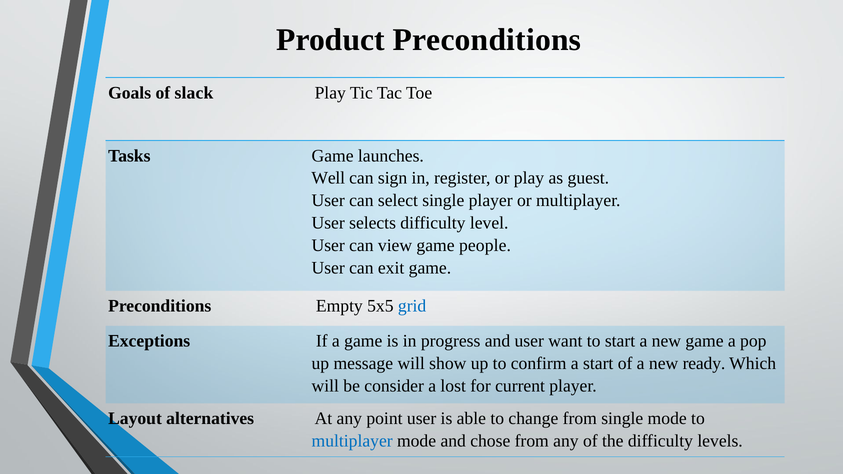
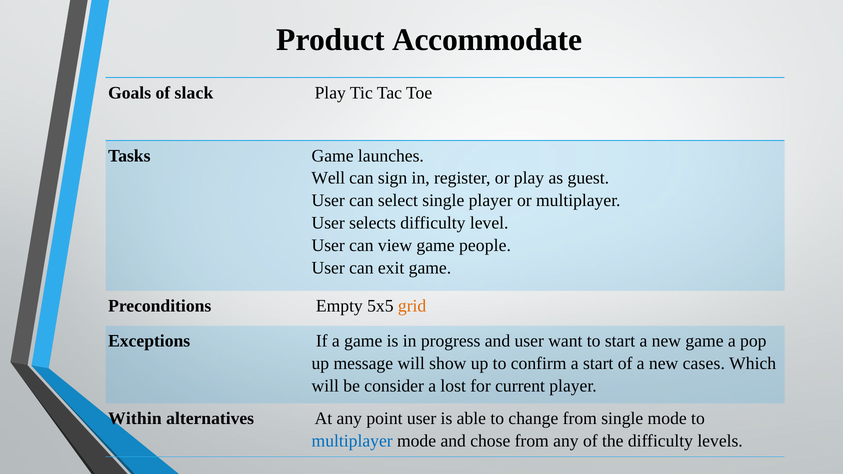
Product Preconditions: Preconditions -> Accommodate
grid colour: blue -> orange
ready: ready -> cases
Layout: Layout -> Within
